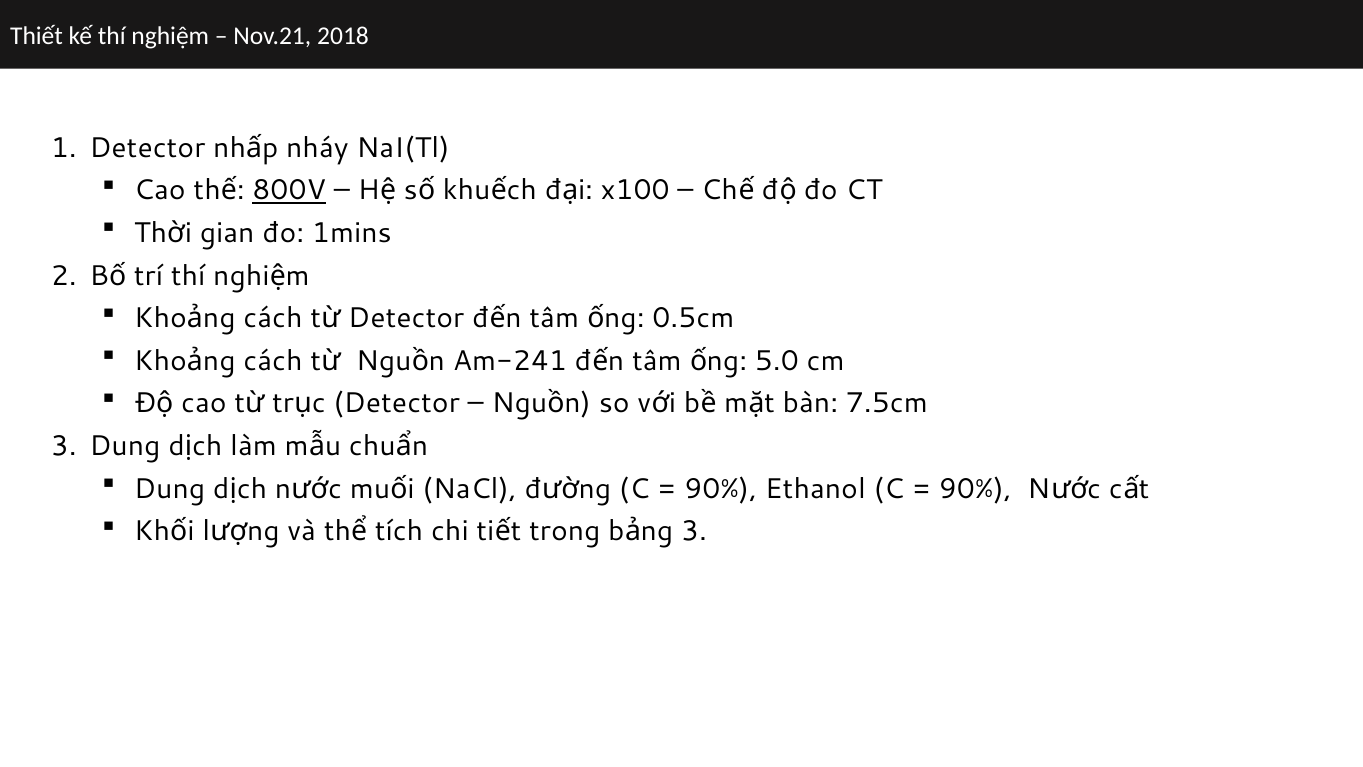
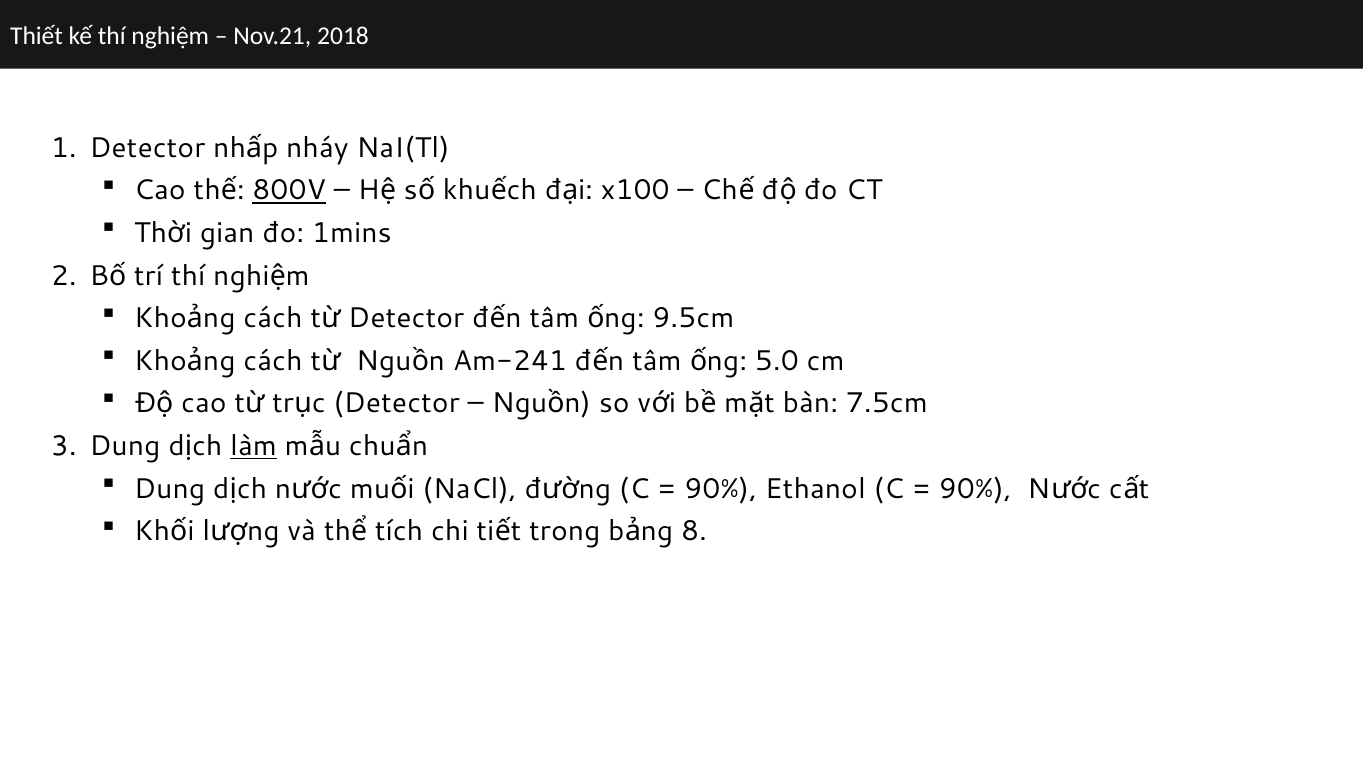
0.5cm: 0.5cm -> 9.5cm
làm underline: none -> present
3 at (694, 531): 3 -> 8
